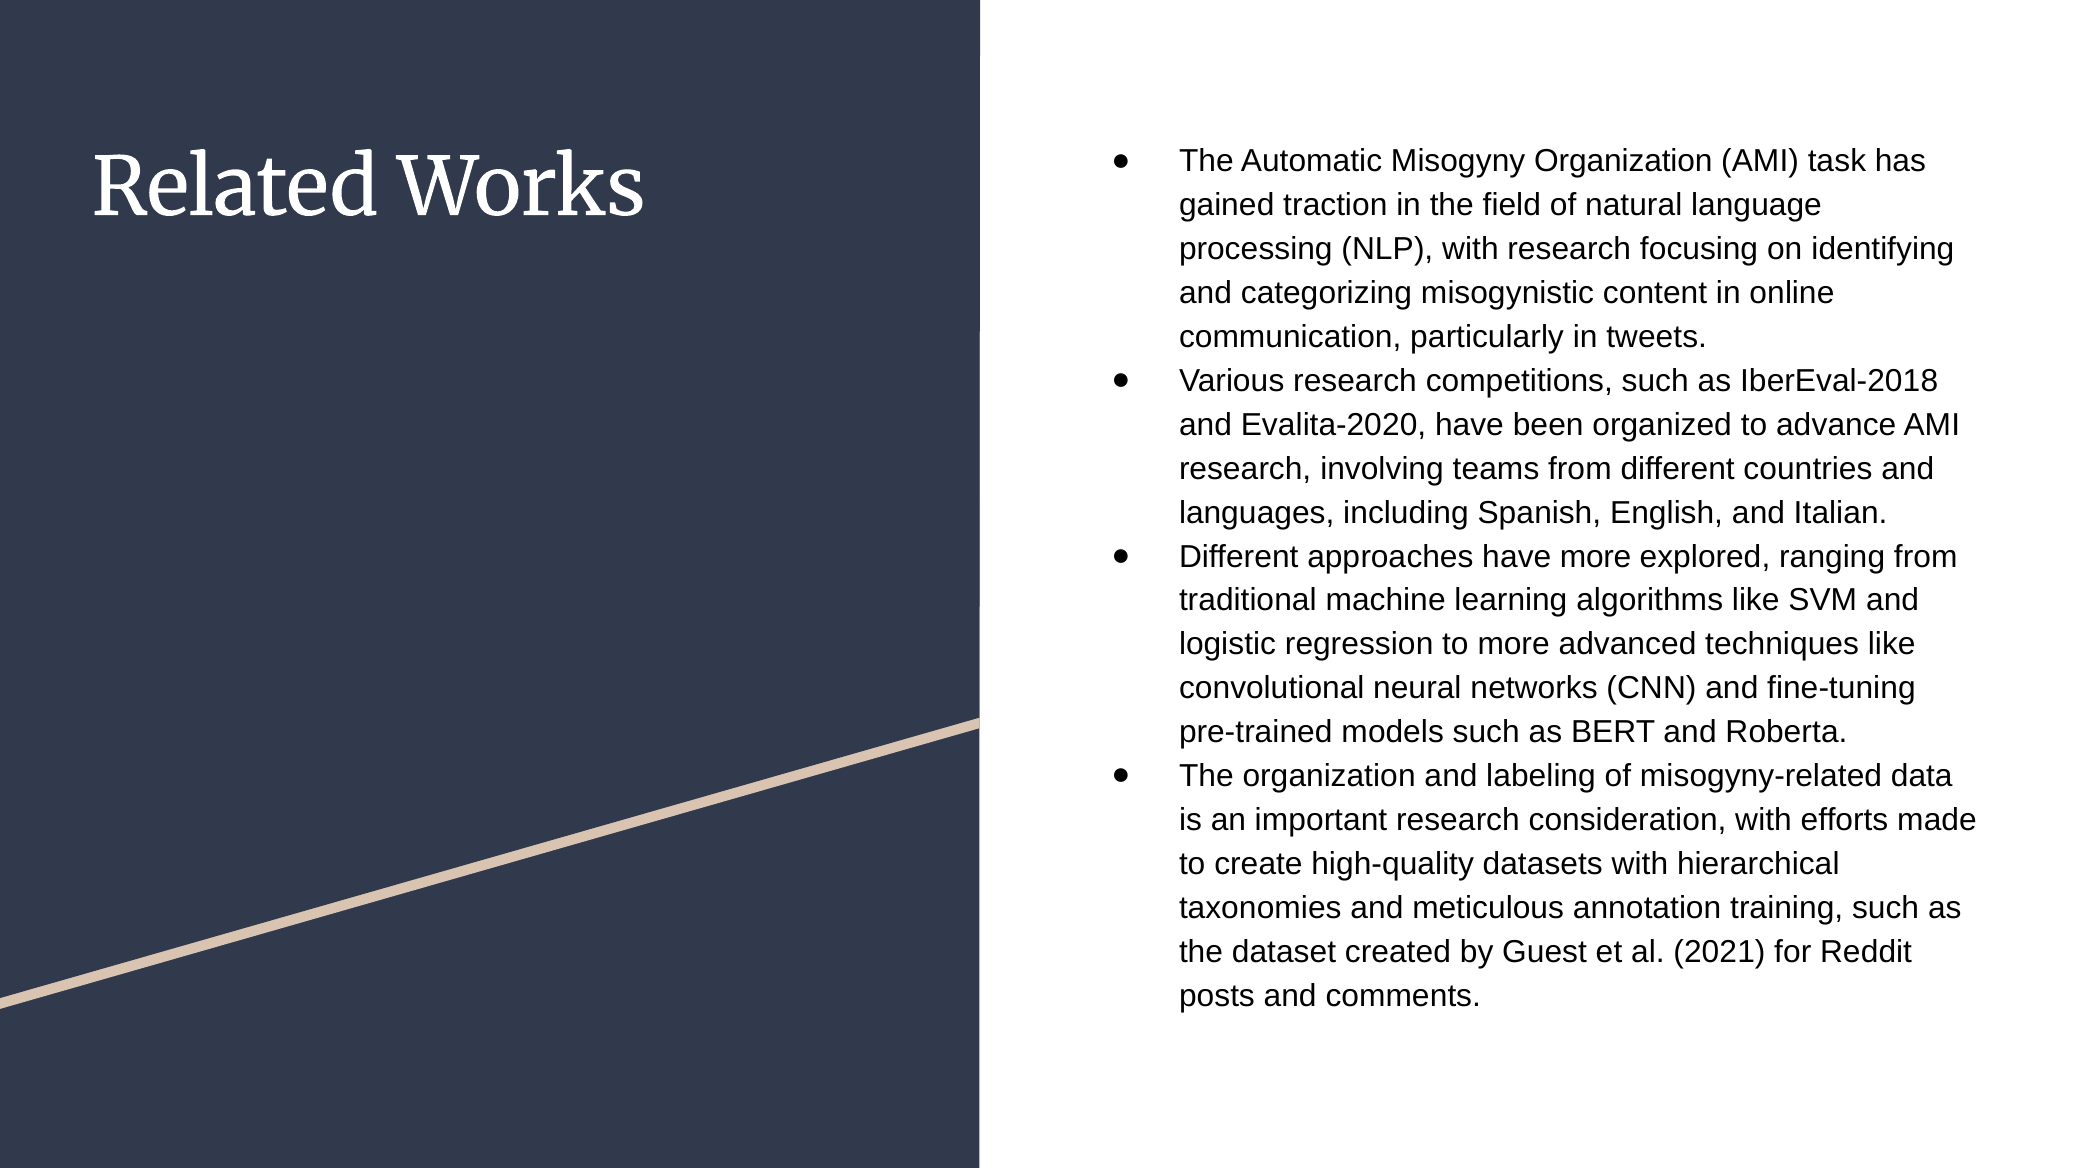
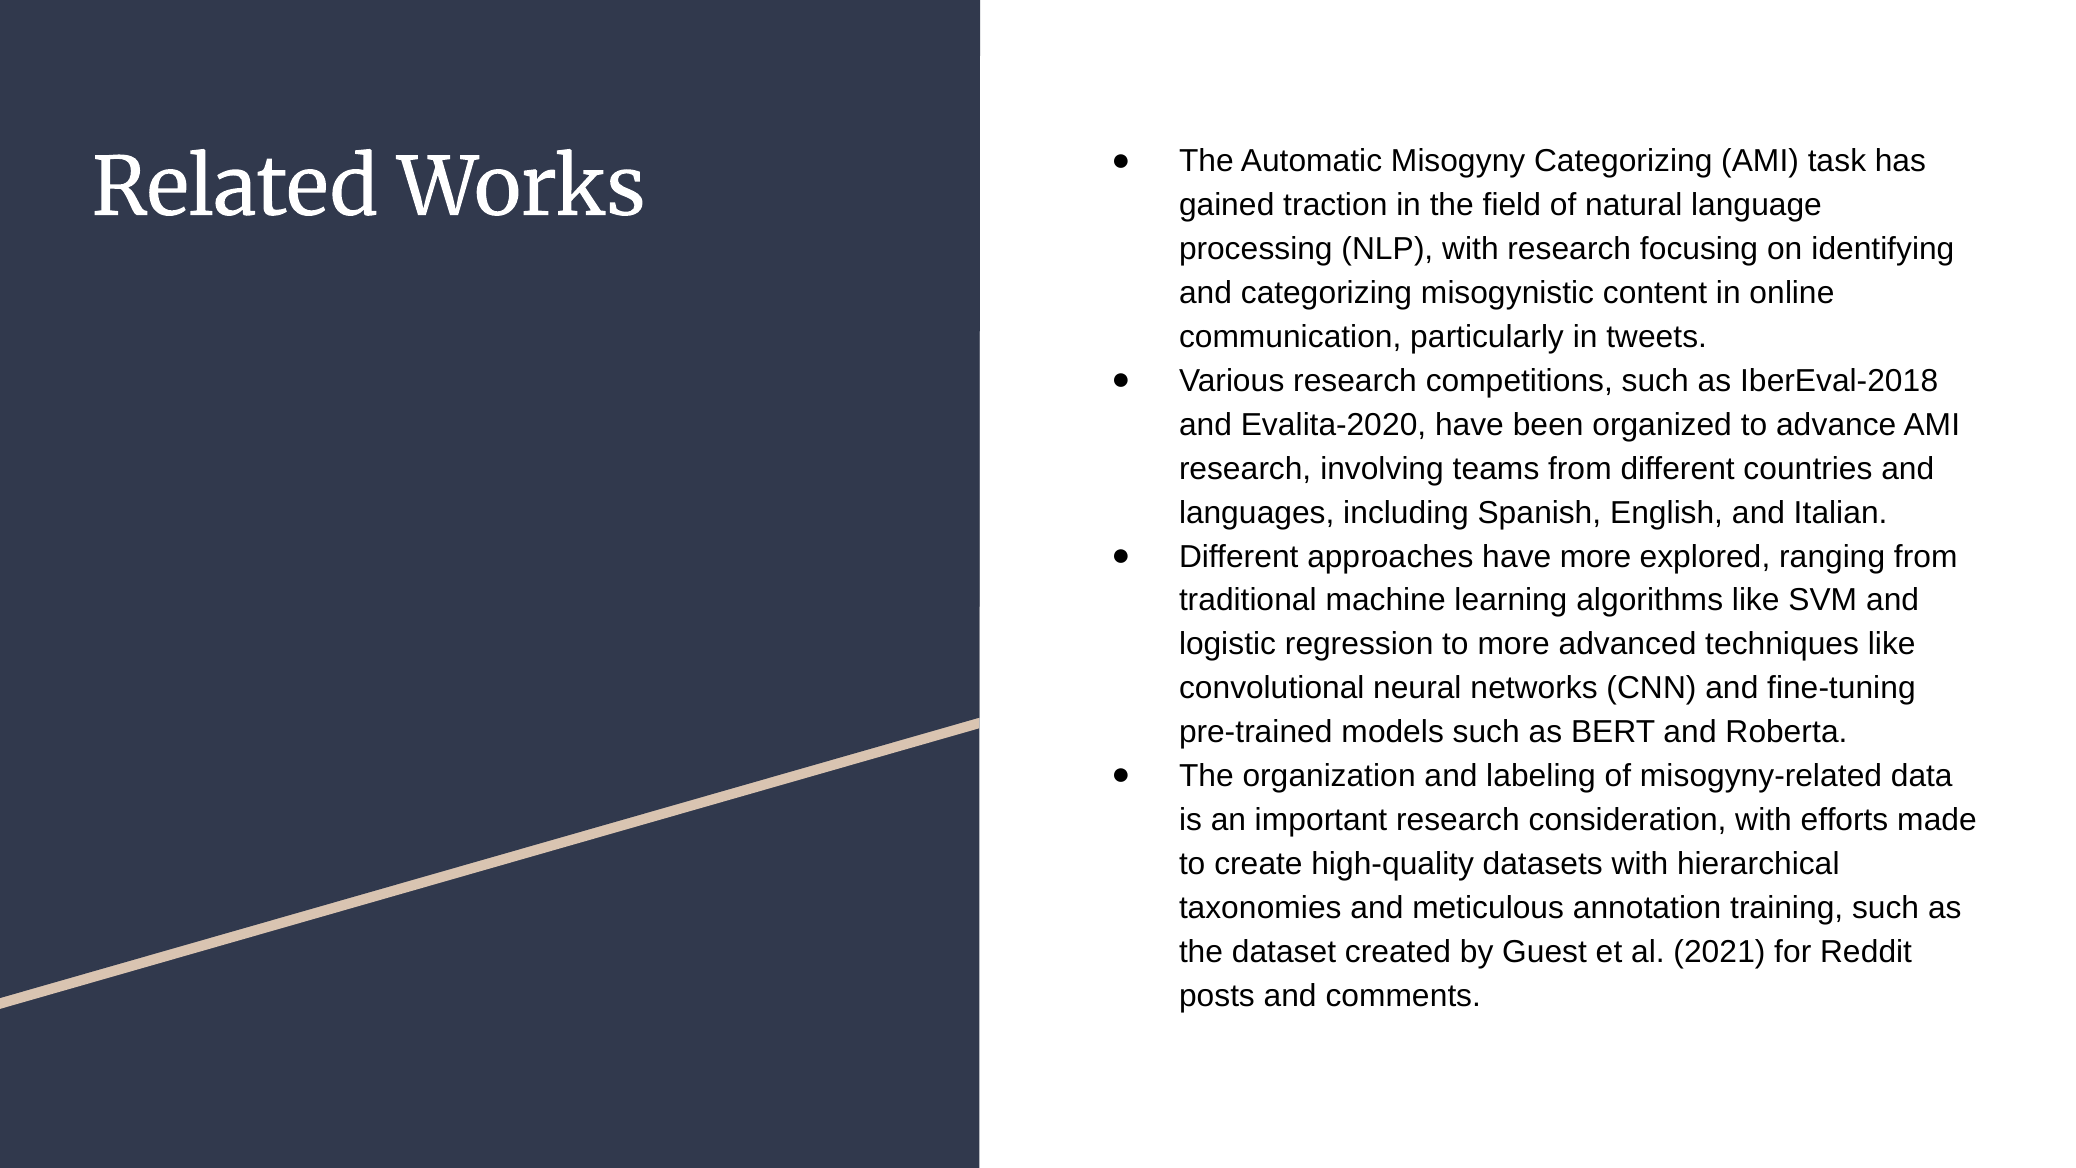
Misogyny Organization: Organization -> Categorizing
